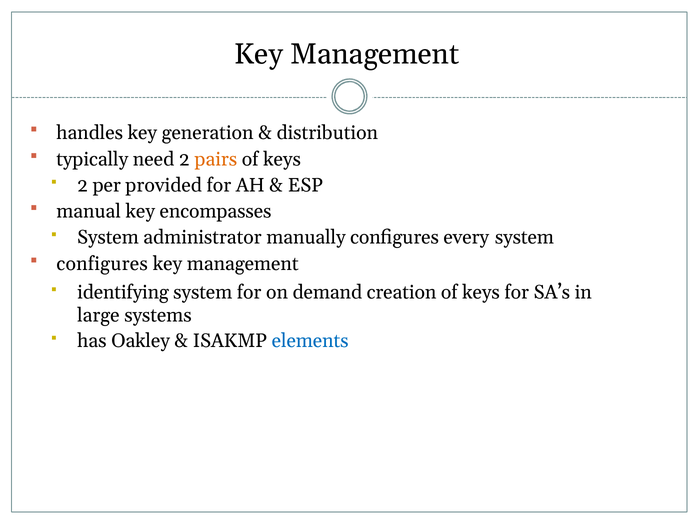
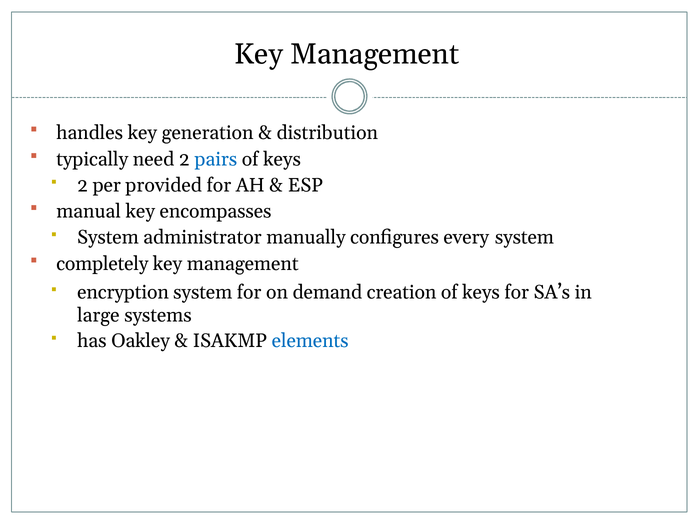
pairs colour: orange -> blue
configures at (102, 264): configures -> completely
identifying: identifying -> encryption
